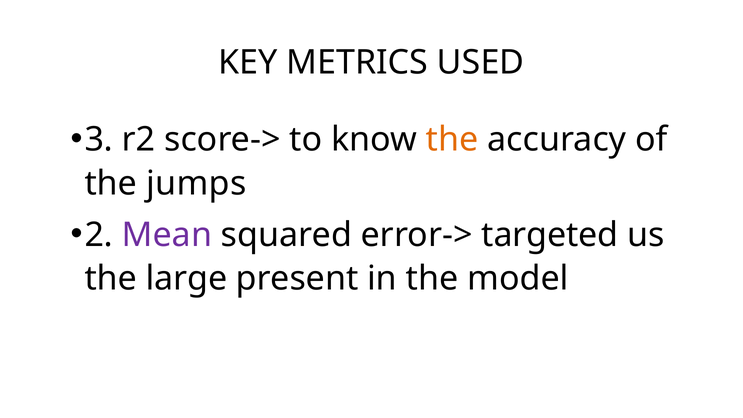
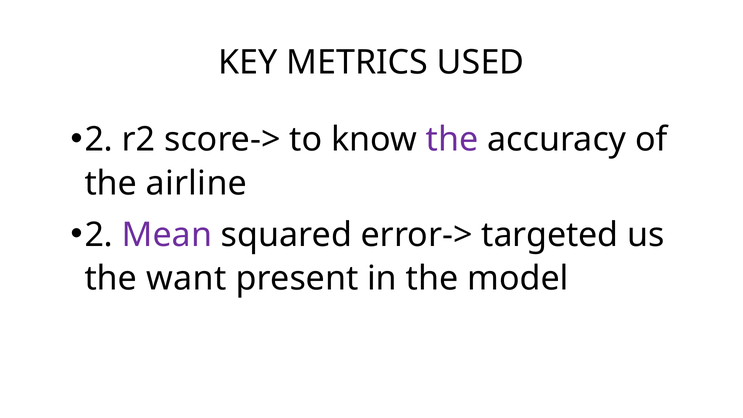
3 at (99, 140): 3 -> 2
the at (452, 140) colour: orange -> purple
jumps: jumps -> airline
large: large -> want
